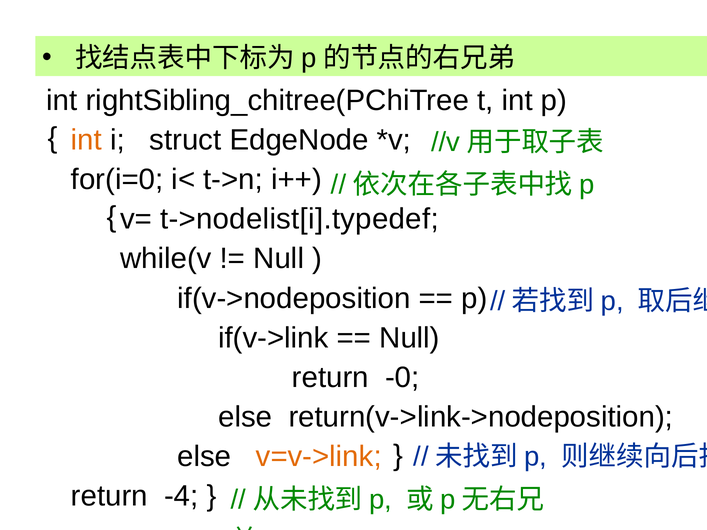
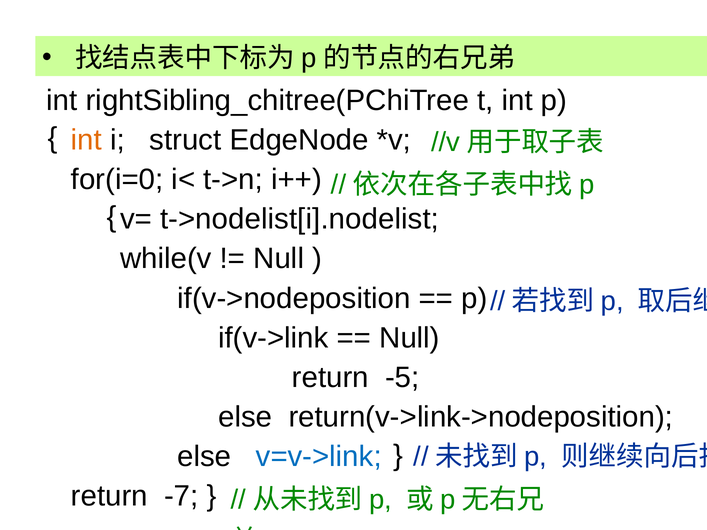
t->nodelist[i].typedef: t->nodelist[i].typedef -> t->nodelist[i].nodelist
-0: -0 -> -5
v=v->link colour: orange -> blue
-4: -4 -> -7
